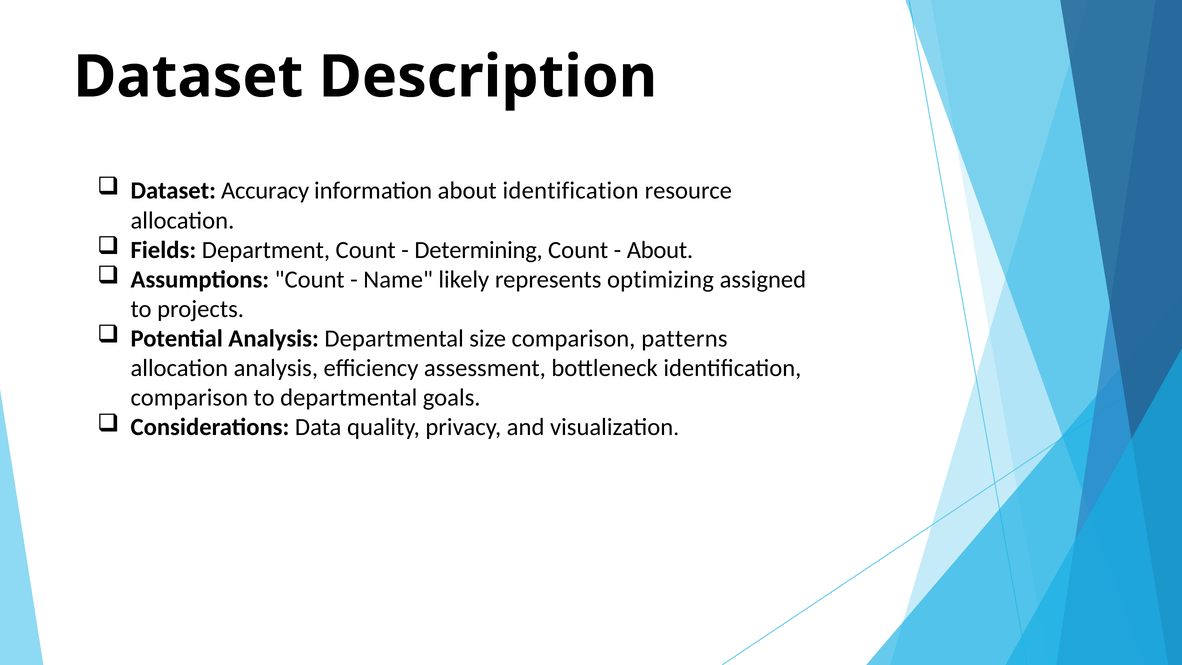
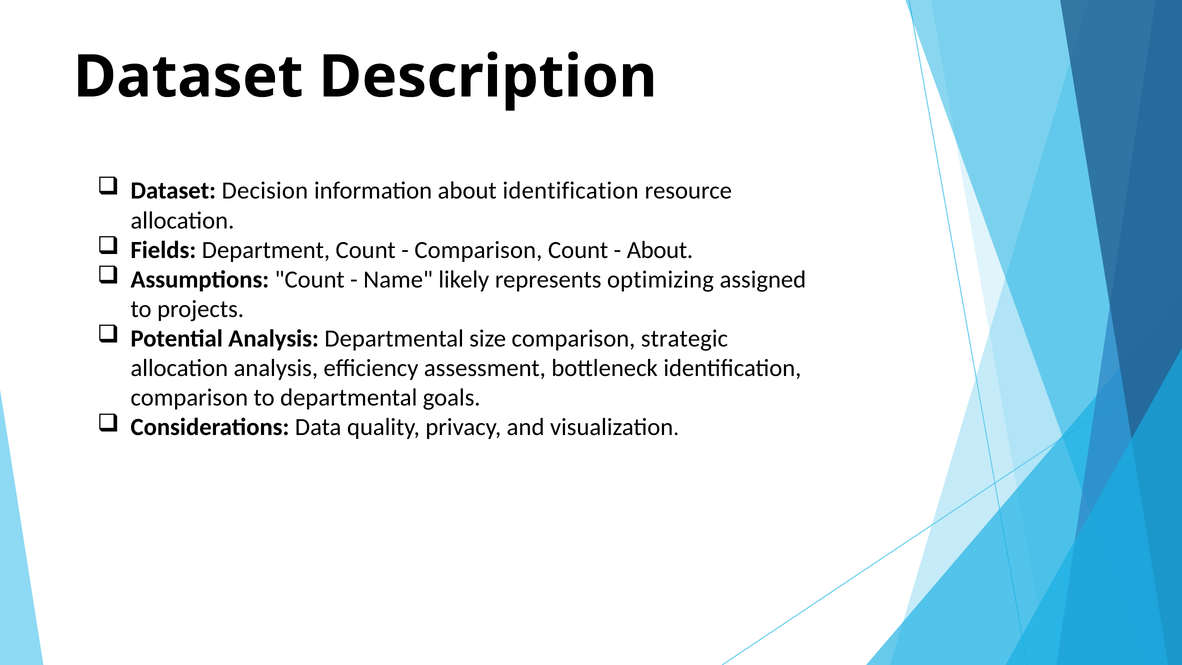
Accuracy: Accuracy -> Decision
Determining at (479, 250): Determining -> Comparison
patterns: patterns -> strategic
